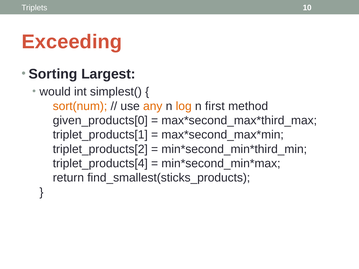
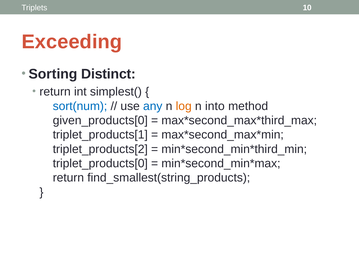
Largest: Largest -> Distinct
would at (55, 92): would -> return
sort(num colour: orange -> blue
any colour: orange -> blue
first: first -> into
triplet_products[4: triplet_products[4 -> triplet_products[0
find_smallest(sticks_products: find_smallest(sticks_products -> find_smallest(string_products
